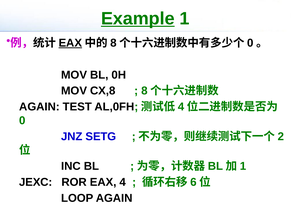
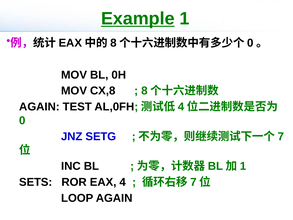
EAX at (70, 43) underline: present -> none
2 at (281, 136): 2 -> 7
JEXC: JEXC -> SETS
6 at (193, 182): 6 -> 7
